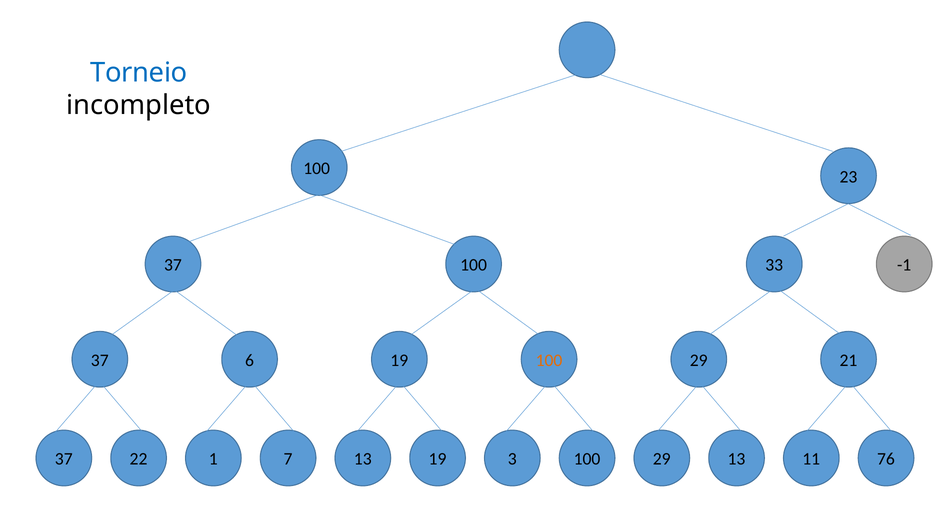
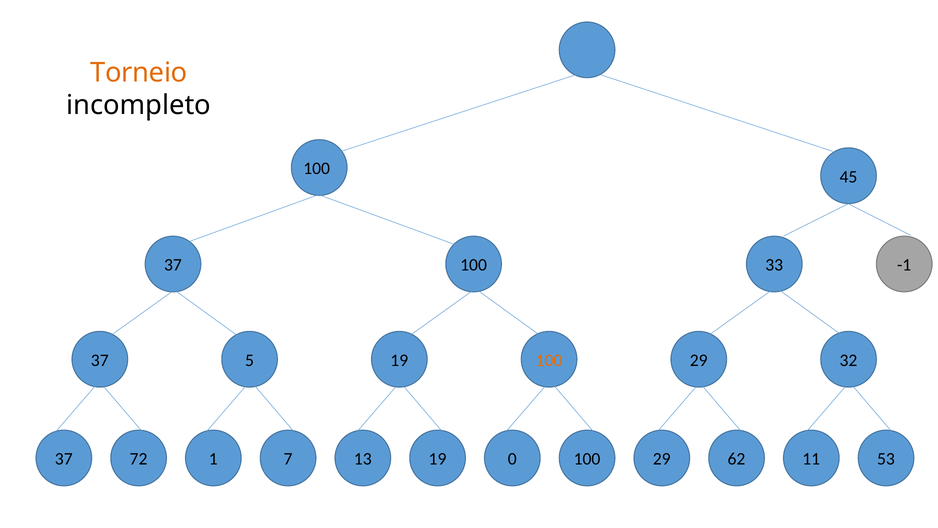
Torneio colour: blue -> orange
23: 23 -> 45
6: 6 -> 5
21: 21 -> 32
22: 22 -> 72
3: 3 -> 0
29 13: 13 -> 62
76: 76 -> 53
